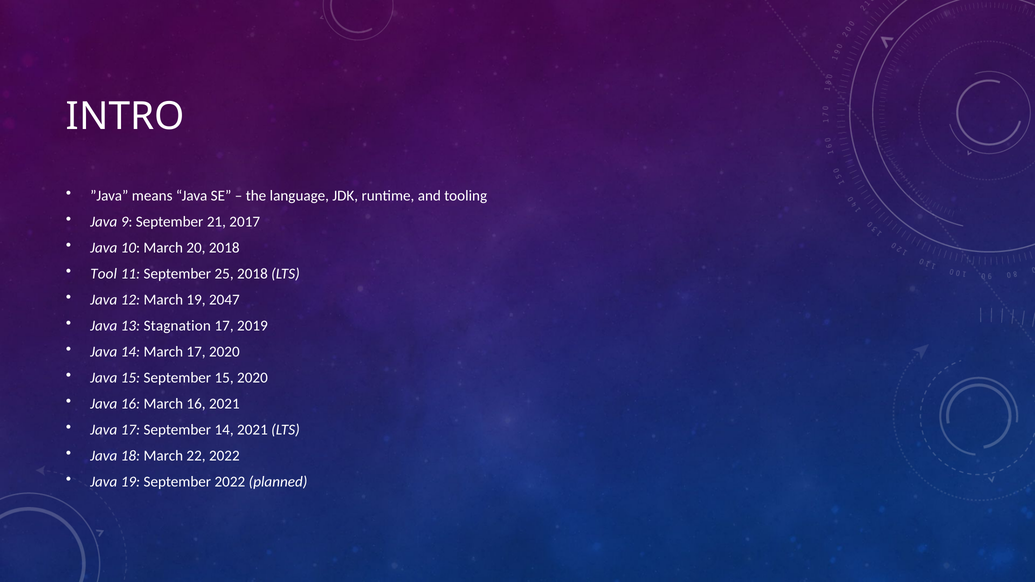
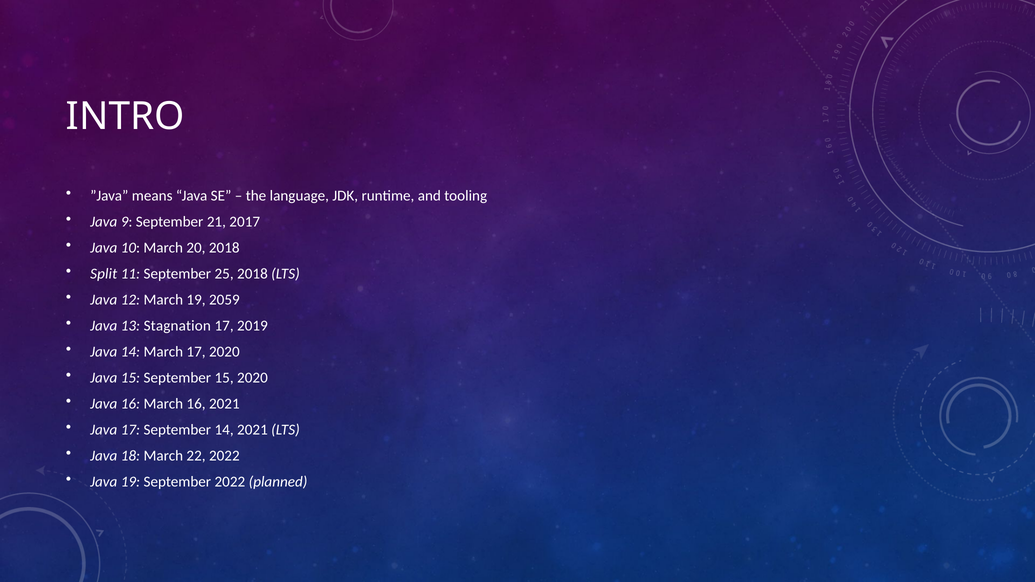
Tool: Tool -> Split
2047: 2047 -> 2059
